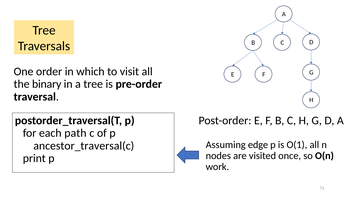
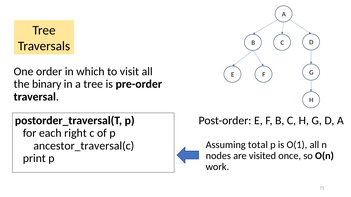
path: path -> right
edge: edge -> total
